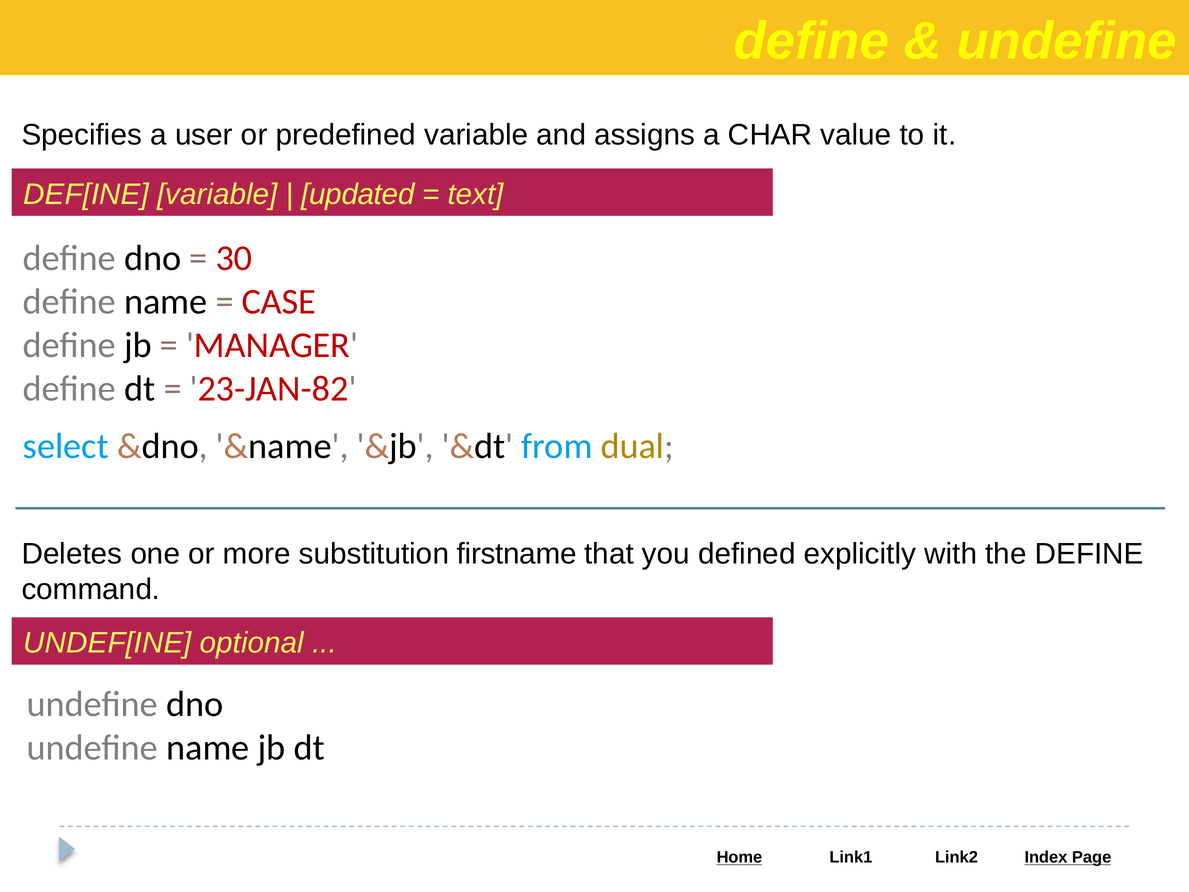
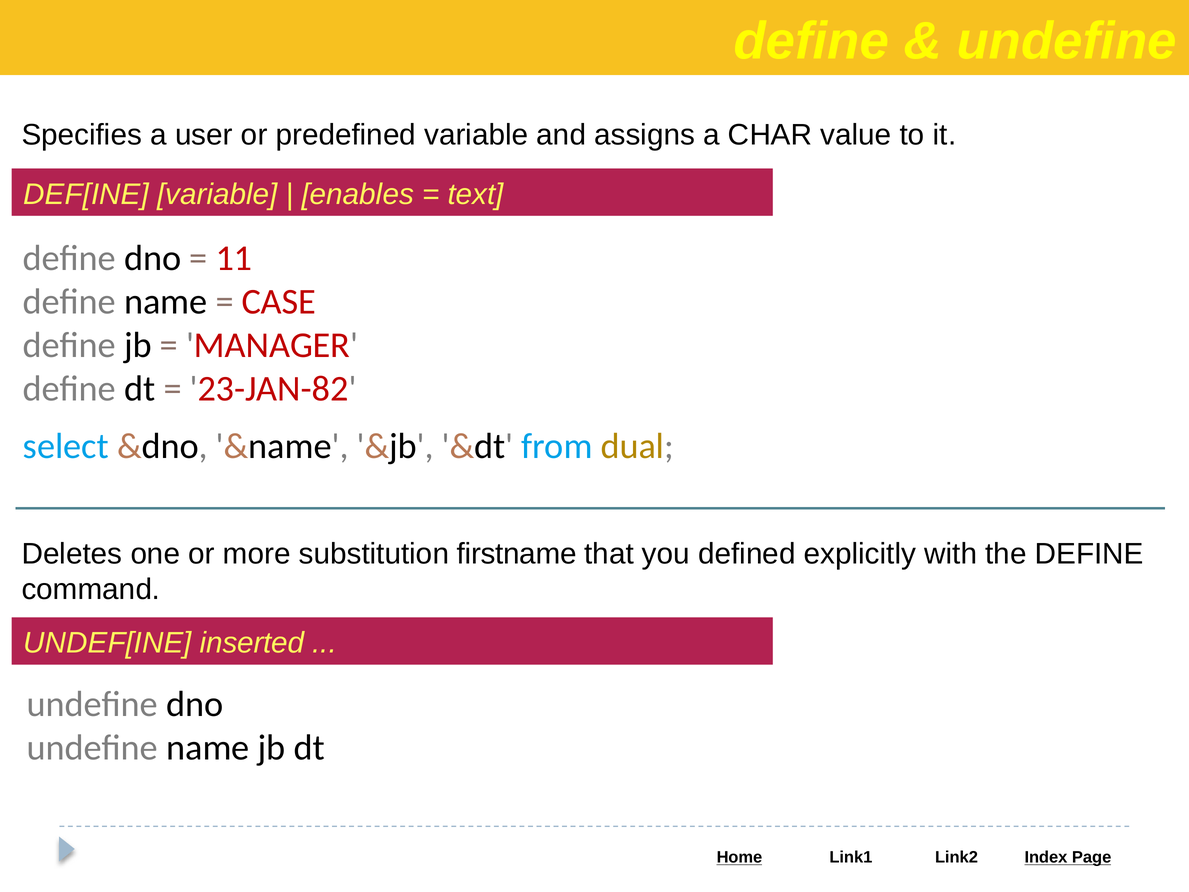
updated: updated -> enables
30: 30 -> 11
optional: optional -> inserted
